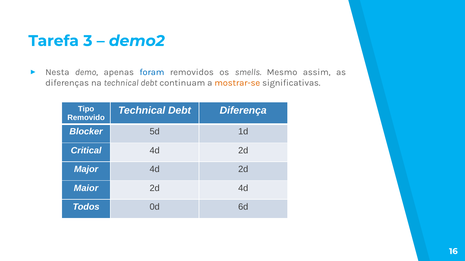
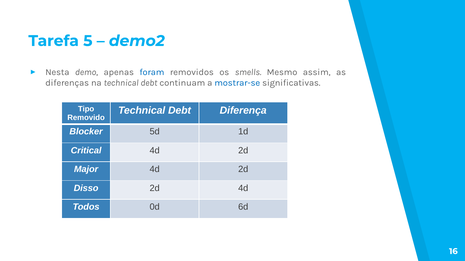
3: 3 -> 5
mostrar-se colour: orange -> blue
Maior: Maior -> Disso
